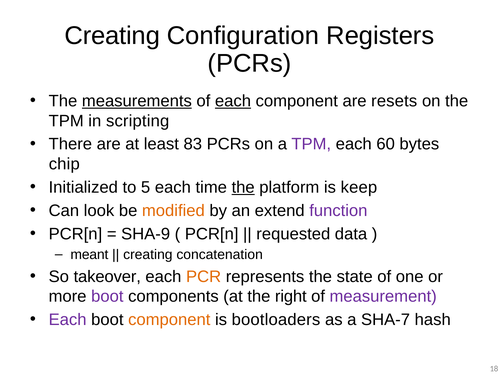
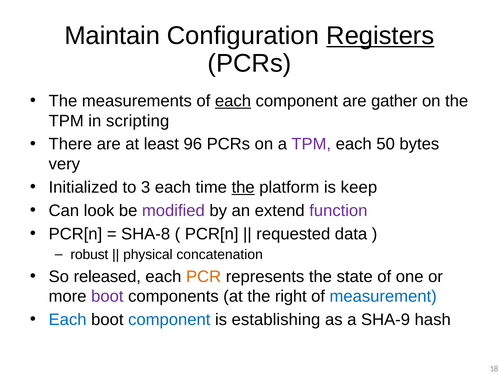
Creating at (112, 36): Creating -> Maintain
Registers underline: none -> present
measurements underline: present -> none
resets: resets -> gather
83: 83 -> 96
60: 60 -> 50
chip: chip -> very
5: 5 -> 3
modified colour: orange -> purple
SHA-9: SHA-9 -> SHA-8
meant: meant -> robust
creating at (148, 255): creating -> physical
takeover: takeover -> released
measurement colour: purple -> blue
Each at (68, 320) colour: purple -> blue
component at (169, 320) colour: orange -> blue
bootloaders: bootloaders -> establishing
SHA-7: SHA-7 -> SHA-9
